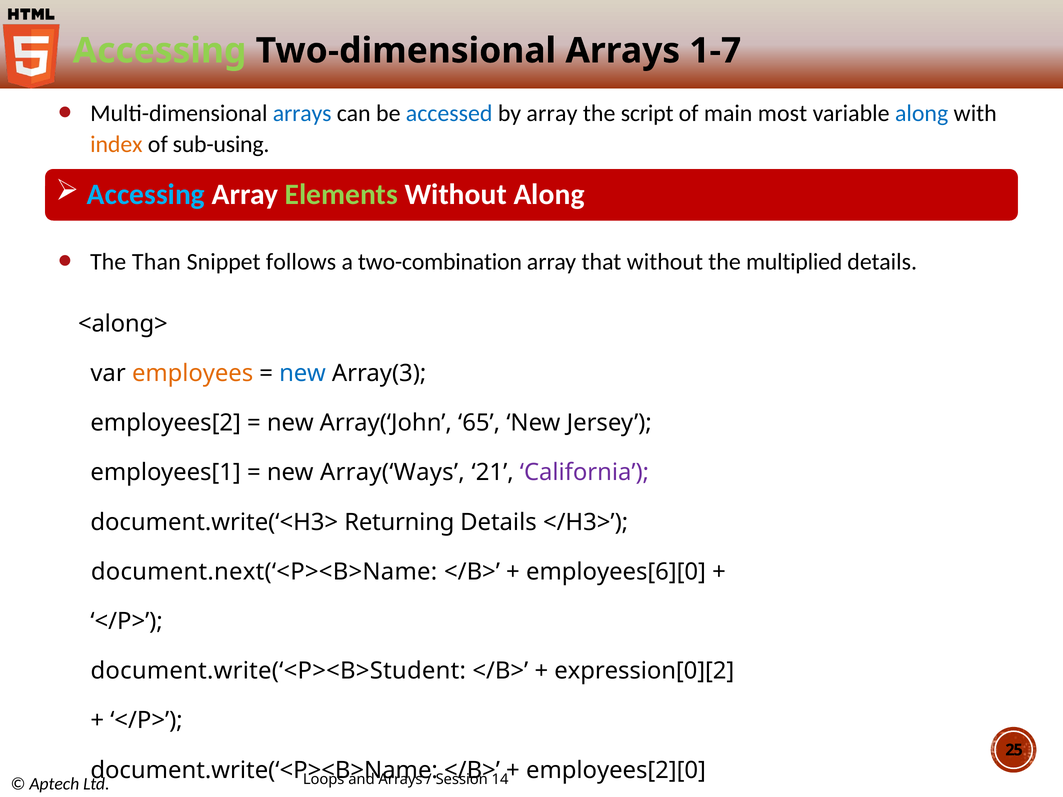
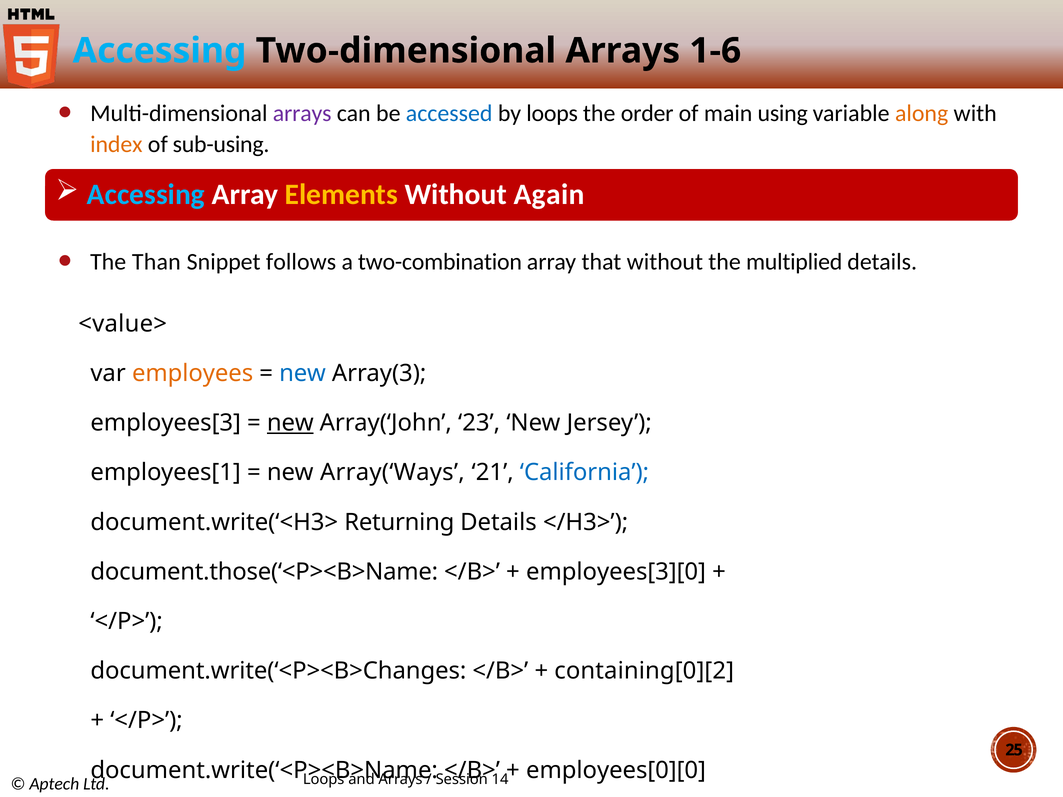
Accessing at (160, 51) colour: light green -> light blue
1-7: 1-7 -> 1-6
arrays at (302, 113) colour: blue -> purple
by array: array -> loops
script: script -> order
most: most -> using
along at (922, 113) colour: blue -> orange
Elements colour: light green -> yellow
Without Along: Along -> Again
<along>: <along> -> <value>
employees[2: employees[2 -> employees[3
new at (290, 423) underline: none -> present
65: 65 -> 23
California colour: purple -> blue
document.next(‘<P><B>Name: document.next(‘<P><B>Name -> document.those(‘<P><B>Name
employees[6][0: employees[6][0 -> employees[3][0
document.write(‘<P><B>Student: document.write(‘<P><B>Student -> document.write(‘<P><B>Changes
expression[0][2: expression[0][2 -> containing[0][2
employees[2][0: employees[2][0 -> employees[0][0
